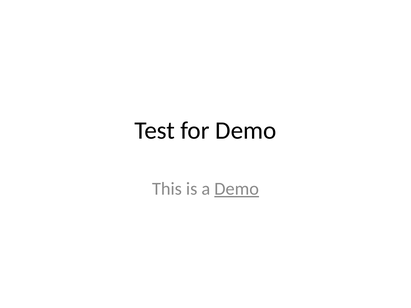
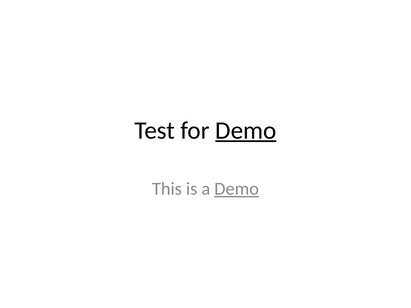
Demo at (246, 131) underline: none -> present
